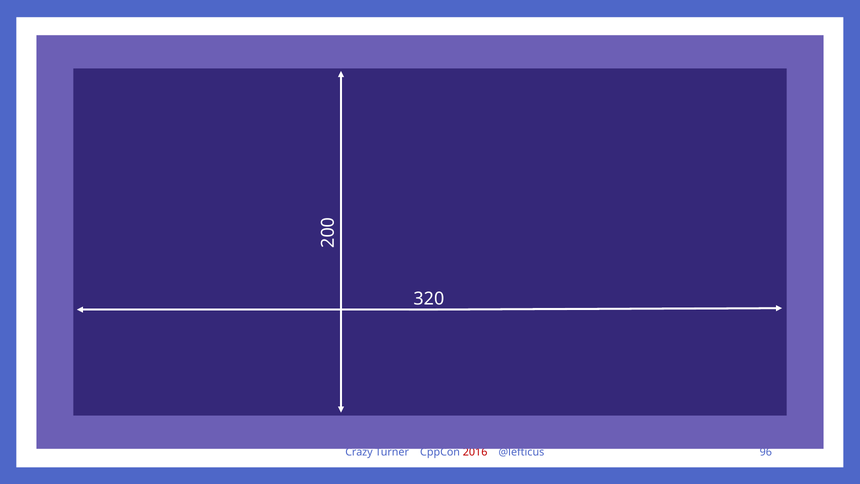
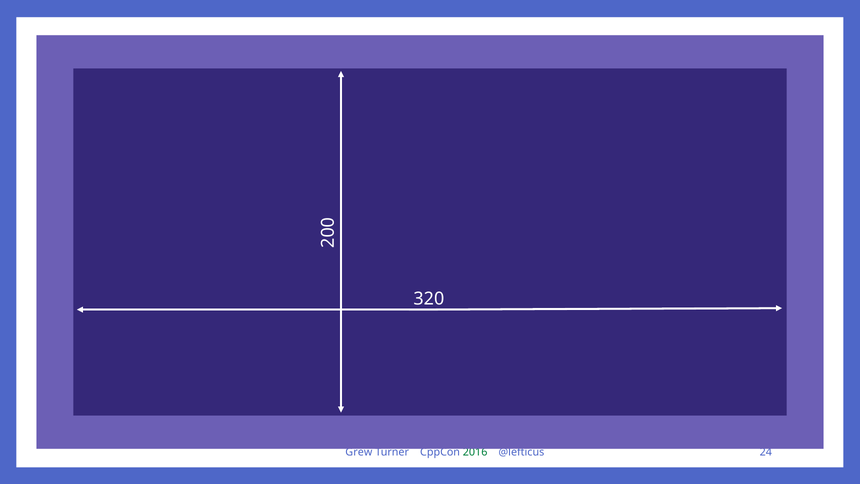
Crazy: Crazy -> Grew
2016 colour: red -> green
96: 96 -> 24
